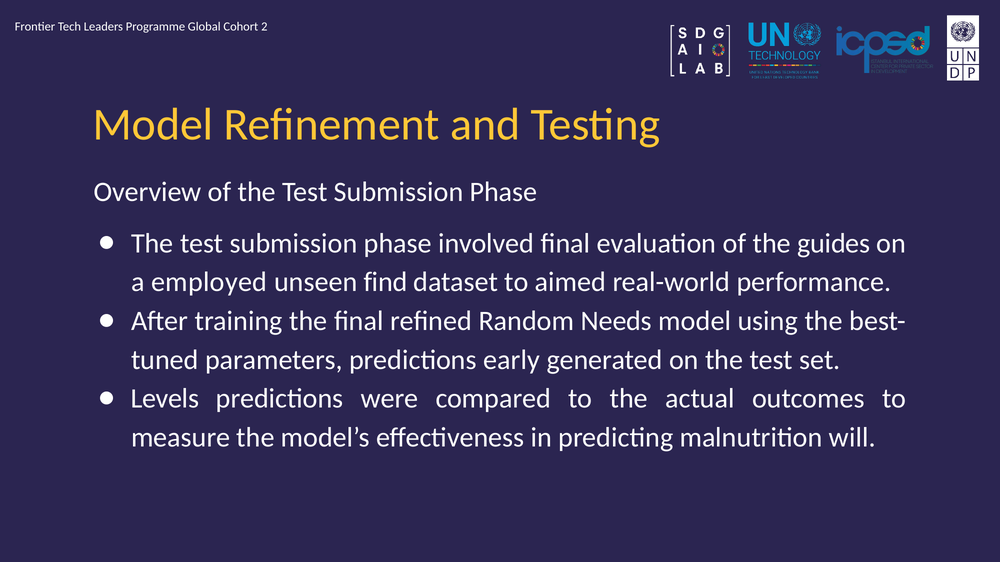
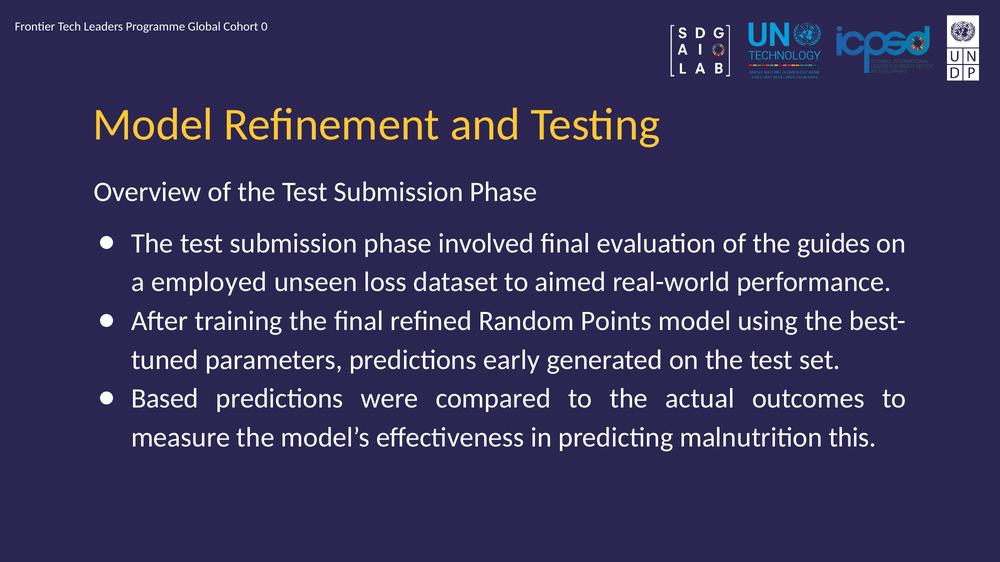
2: 2 -> 0
find: find -> loss
Needs: Needs -> Points
Levels: Levels -> Based
will: will -> this
